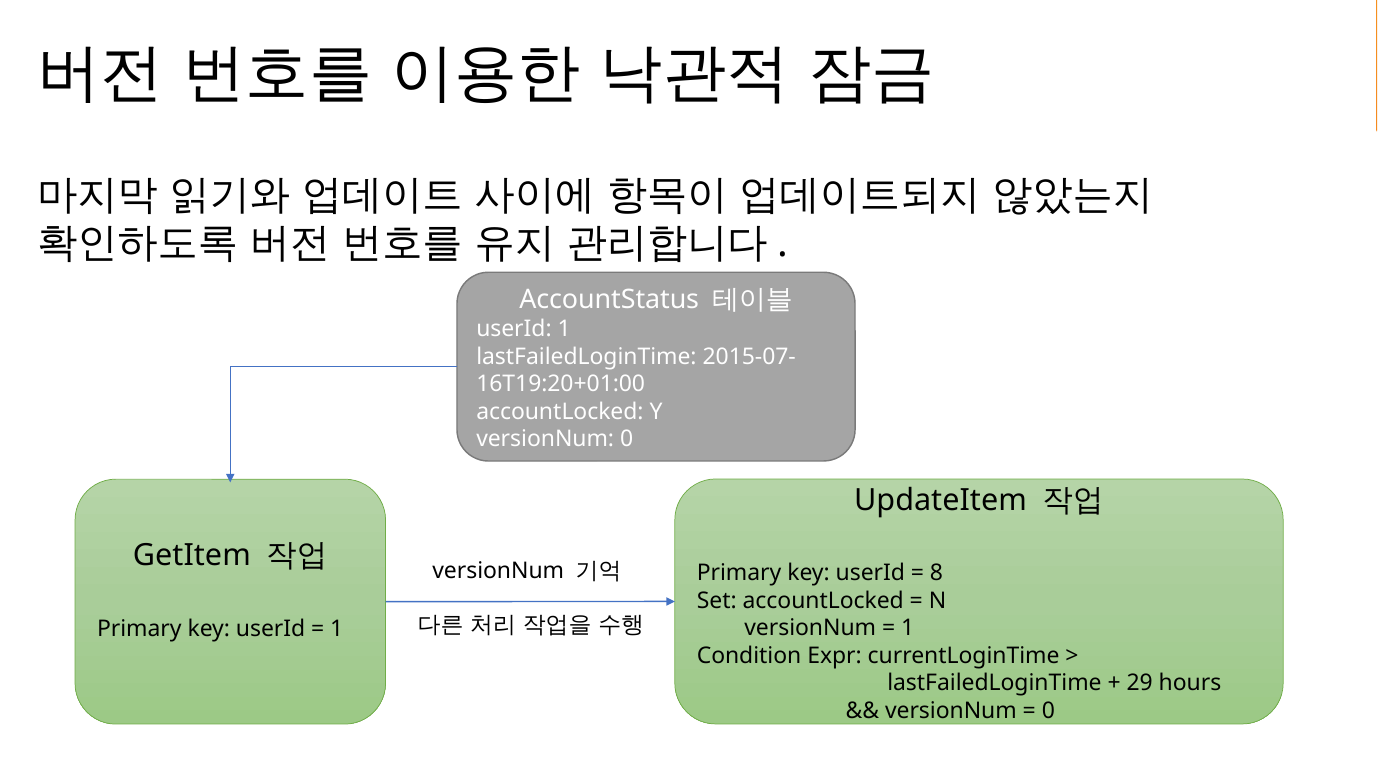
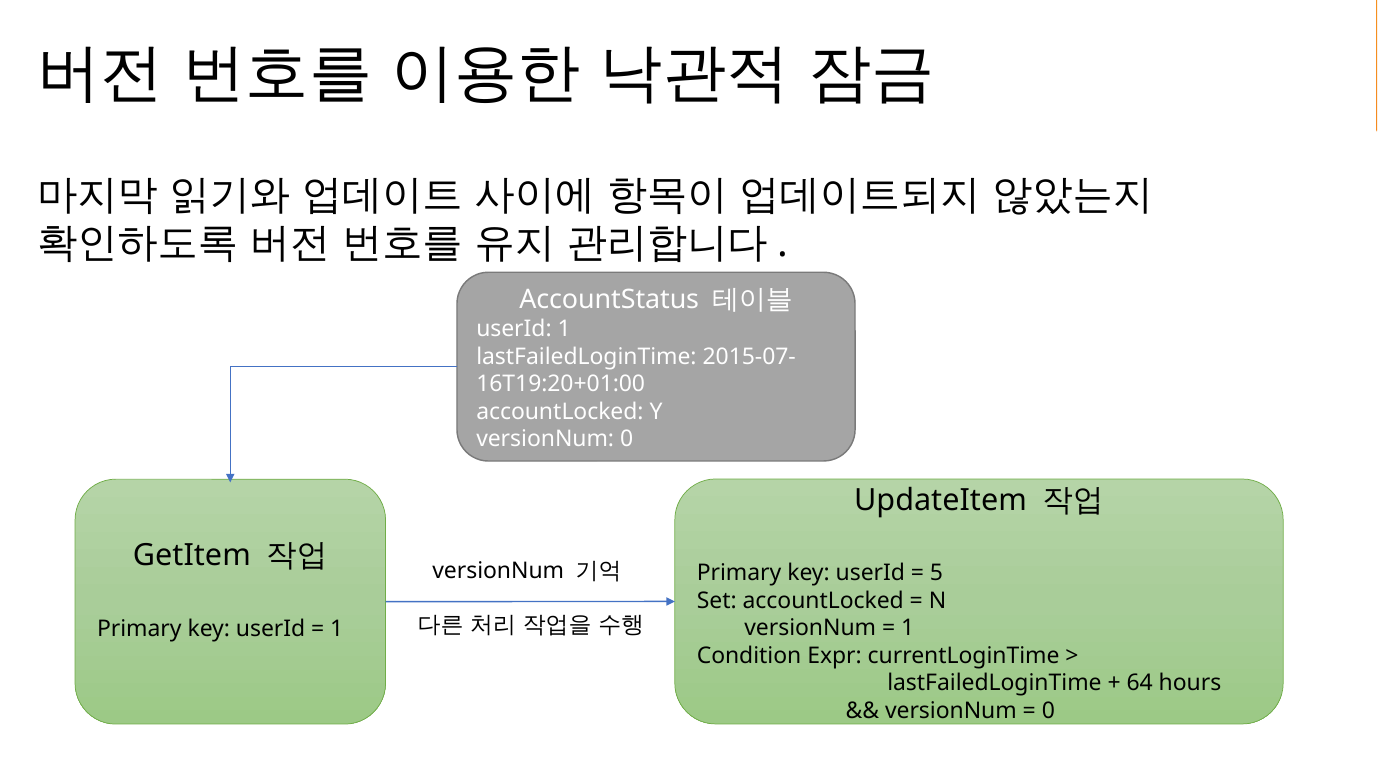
8: 8 -> 5
29: 29 -> 64
